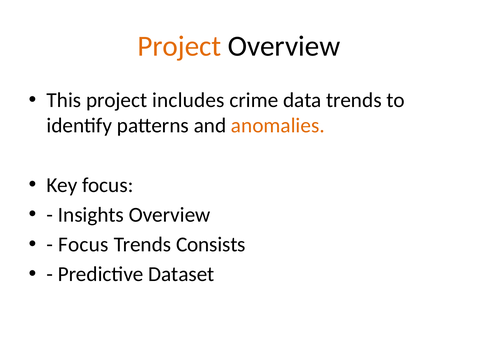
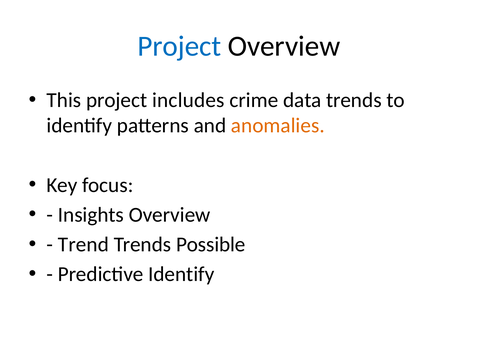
Project at (179, 46) colour: orange -> blue
Focus at (83, 245): Focus -> Trend
Consists: Consists -> Possible
Predictive Dataset: Dataset -> Identify
